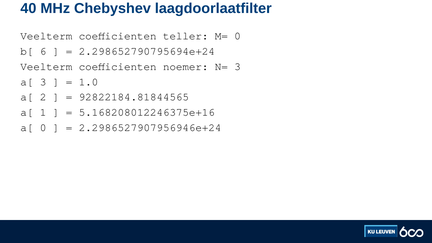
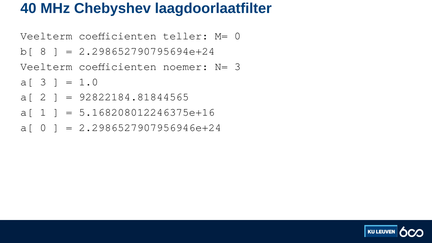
6: 6 -> 8
